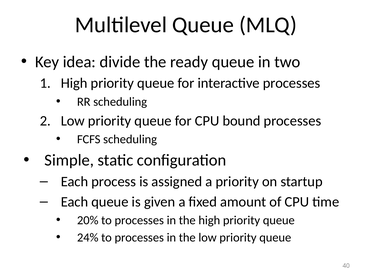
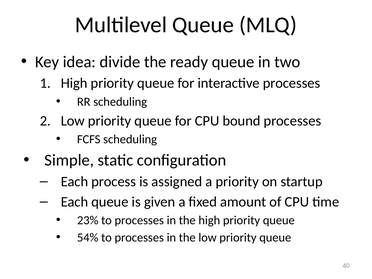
20%: 20% -> 23%
24%: 24% -> 54%
